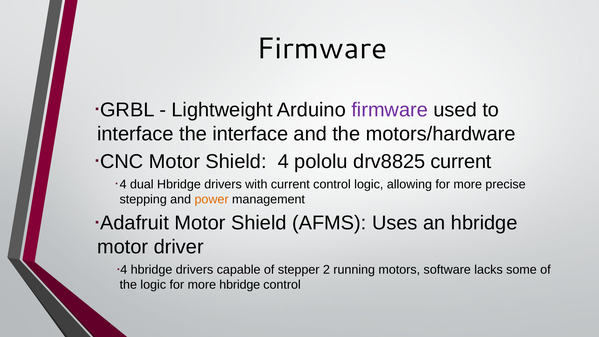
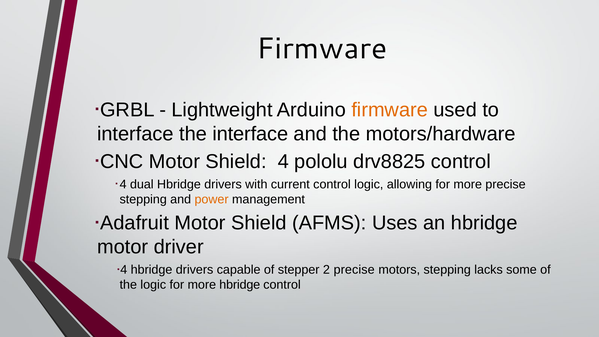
firmware at (390, 110) colour: purple -> orange
drv8825 current: current -> control
2 running: running -> precise
motors software: software -> stepping
